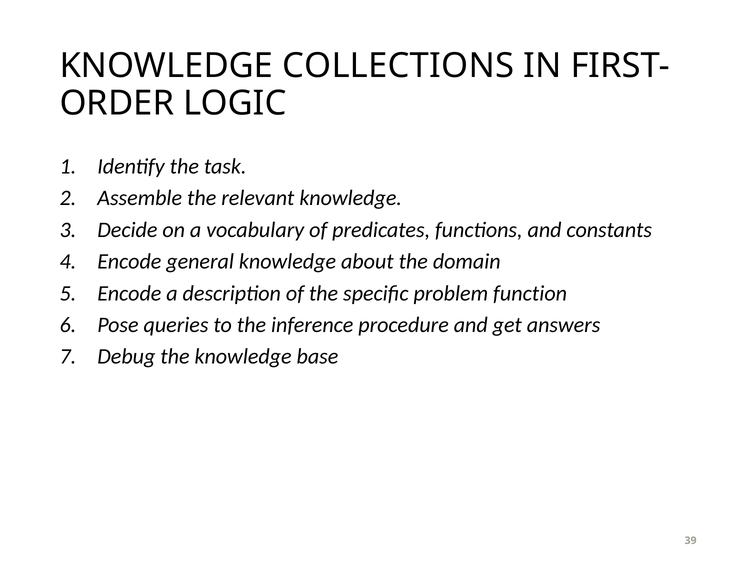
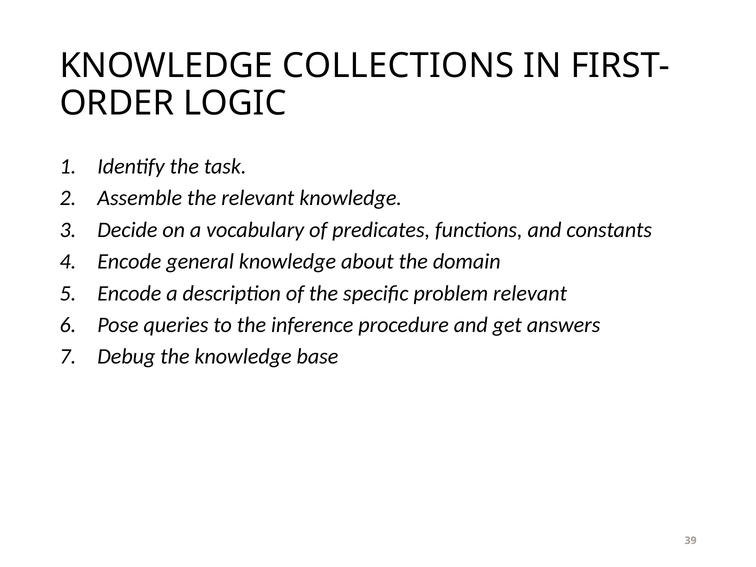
problem function: function -> relevant
